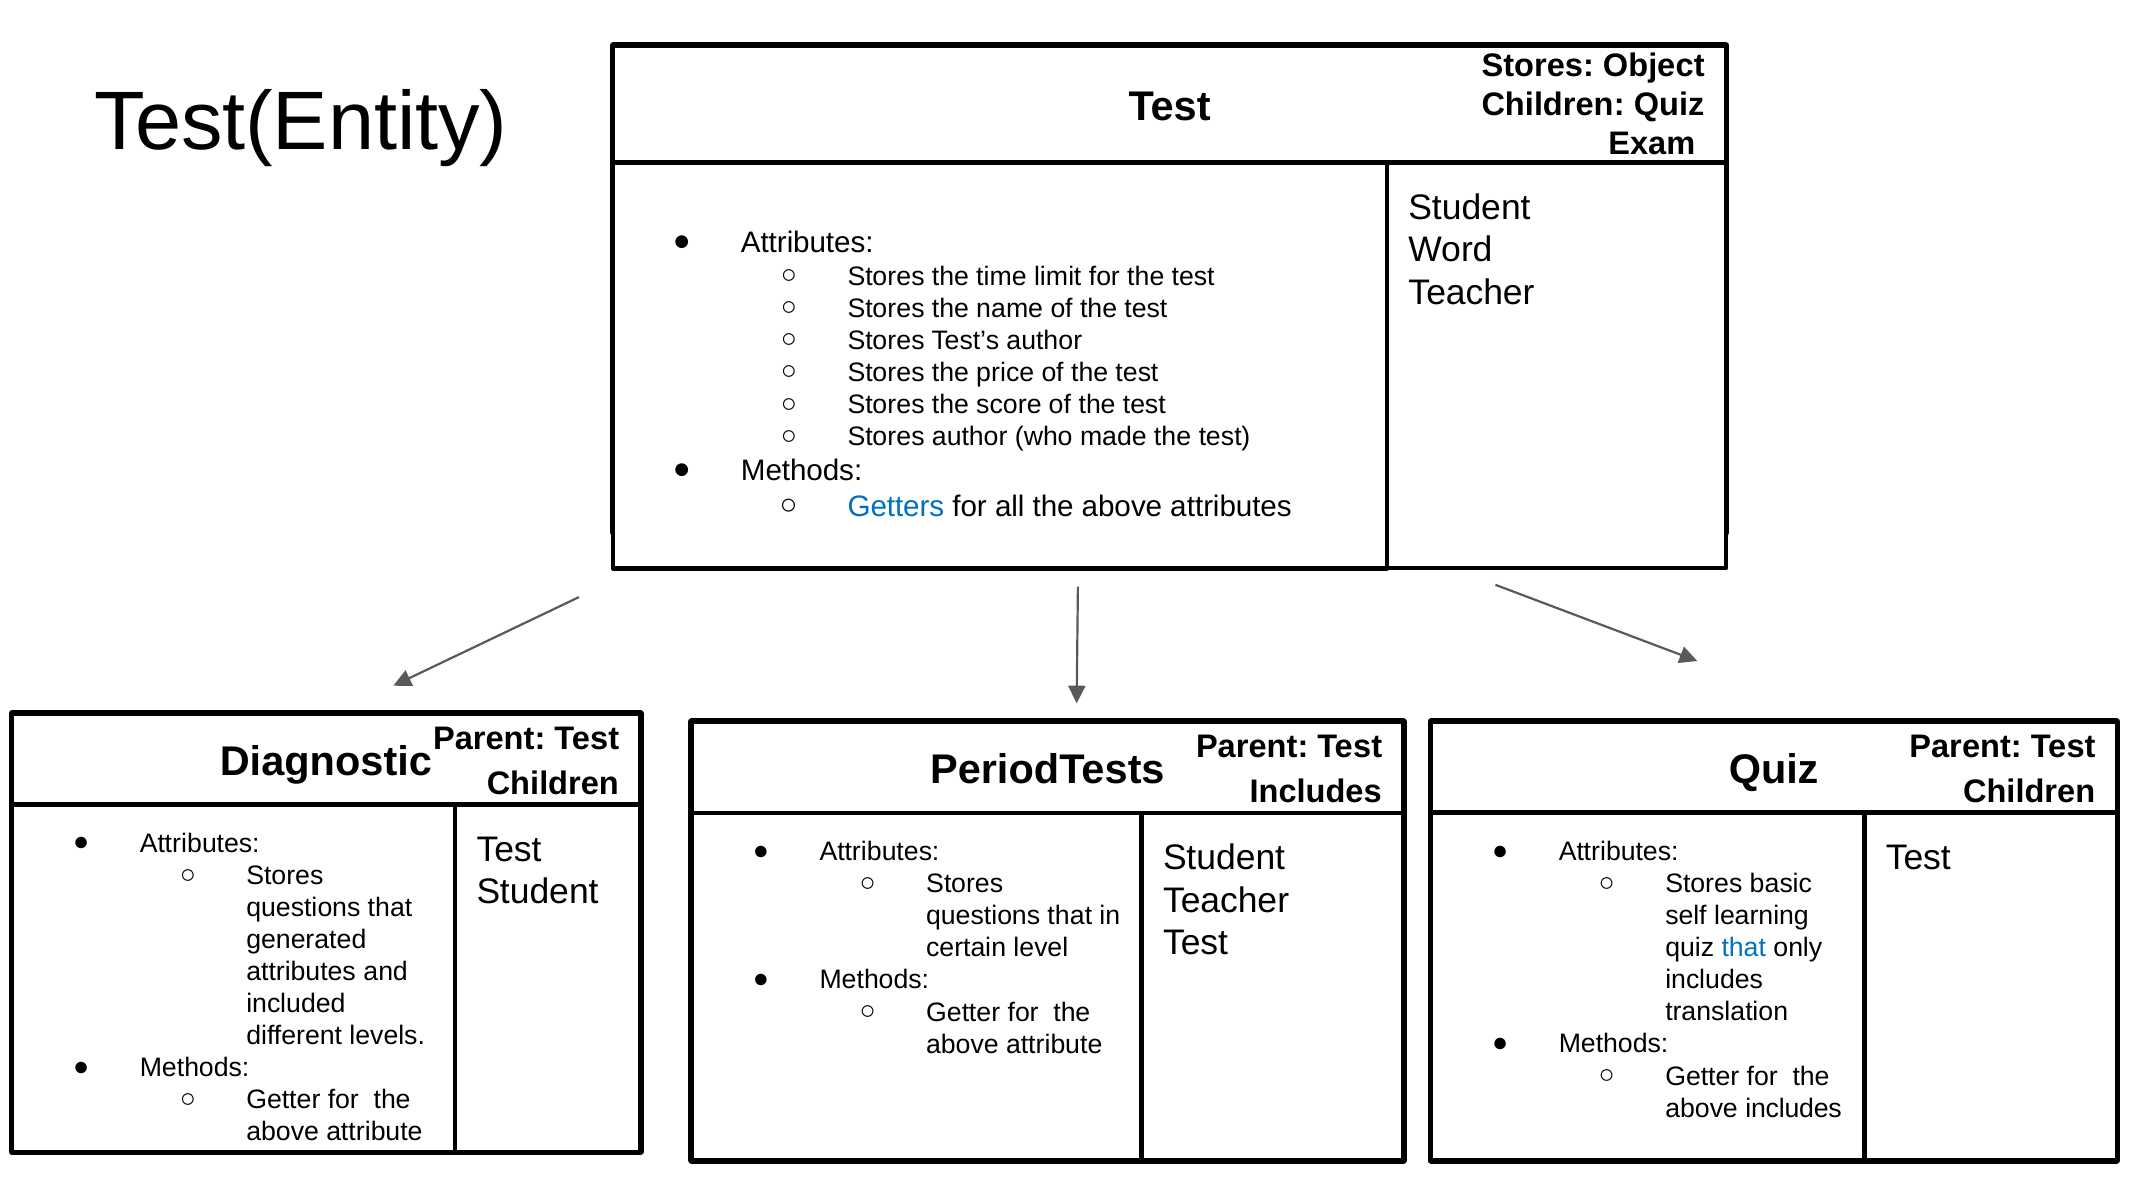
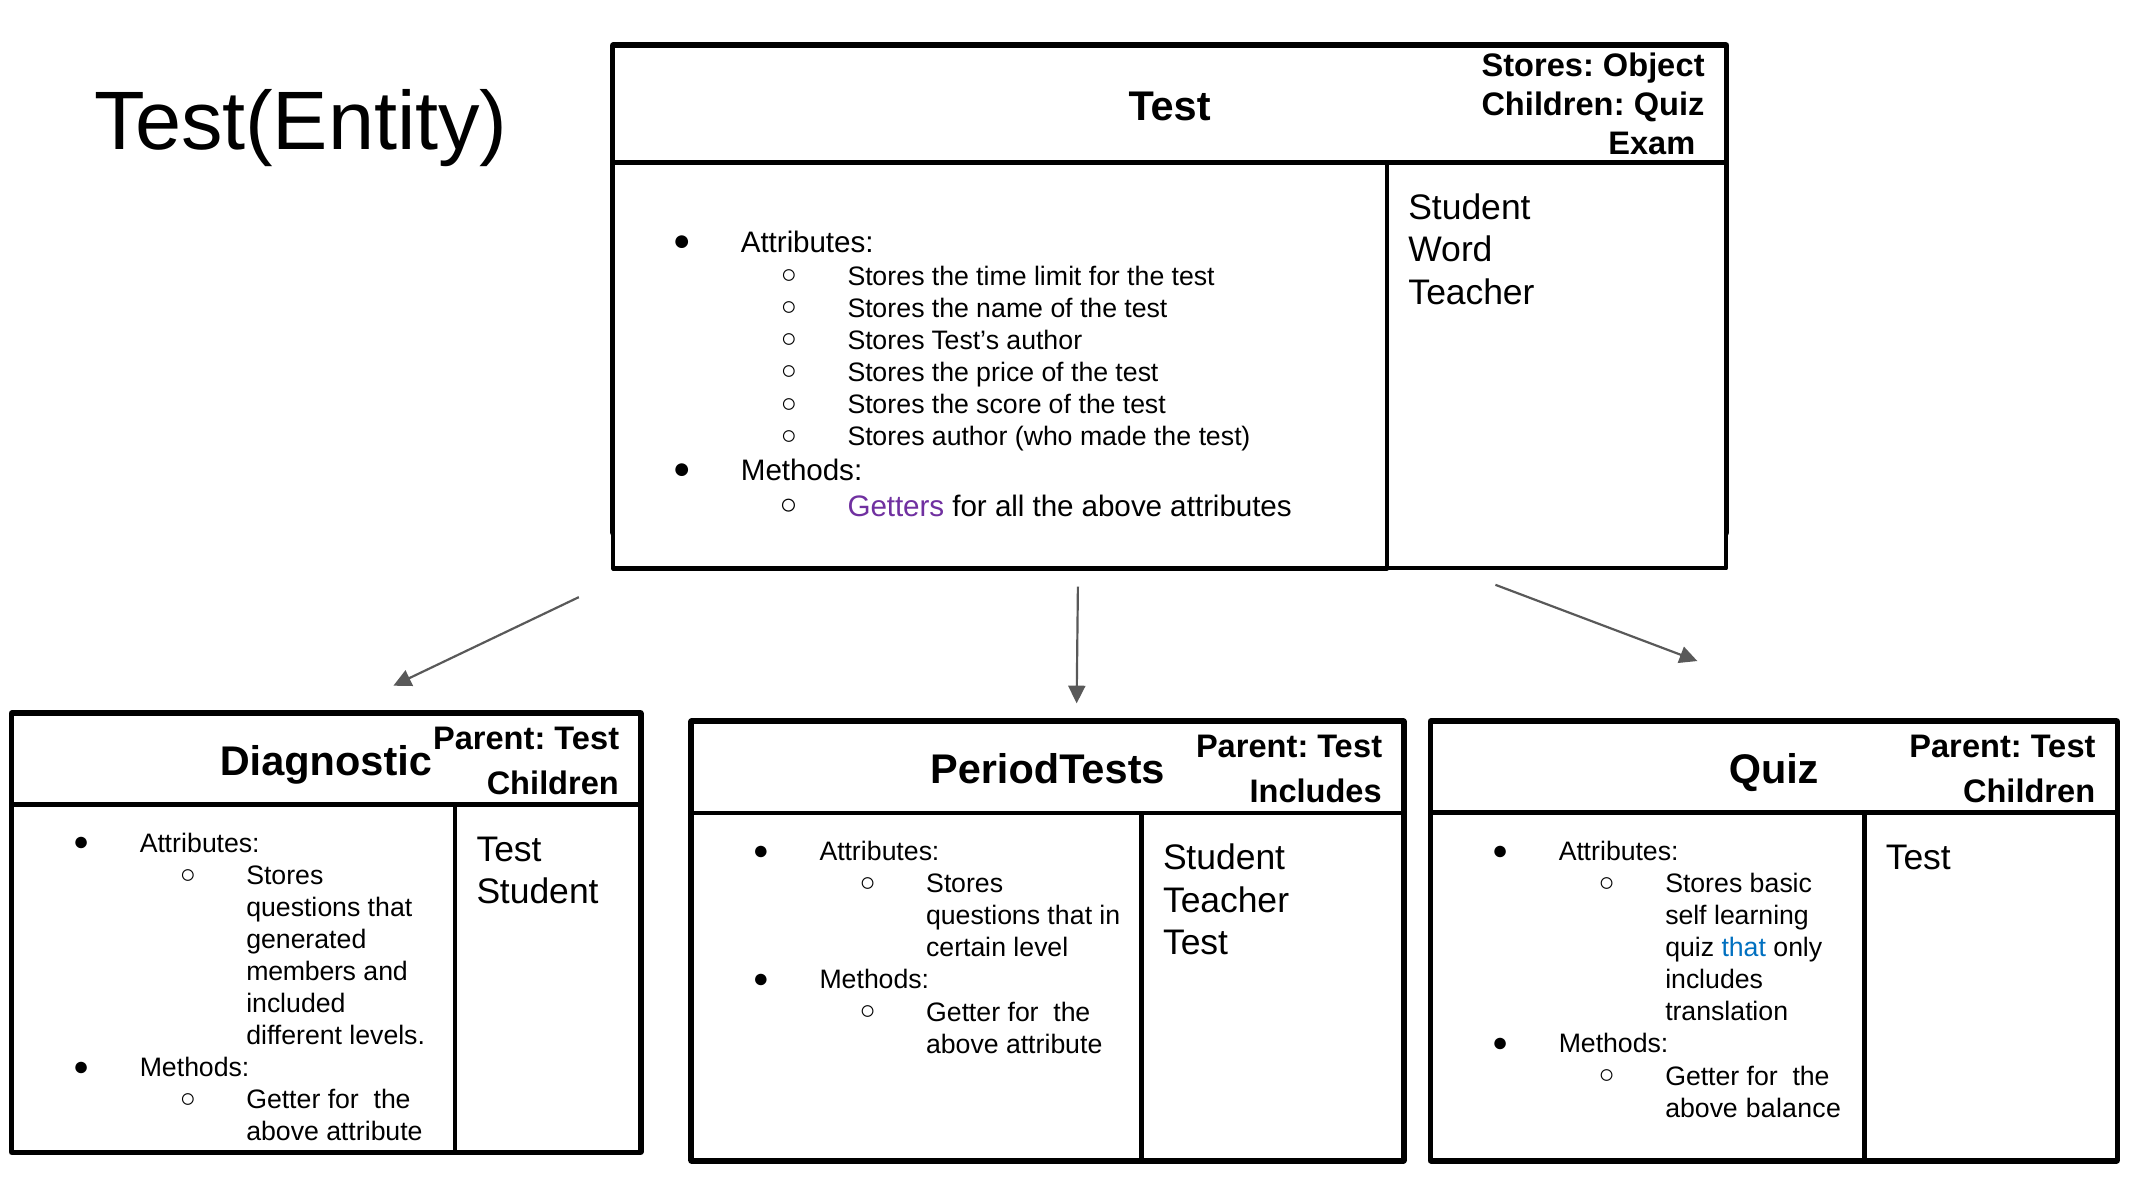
Getters colour: blue -> purple
attributes at (301, 972): attributes -> members
above includes: includes -> balance
